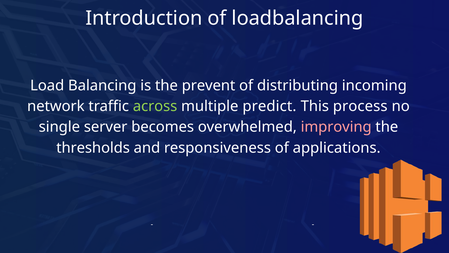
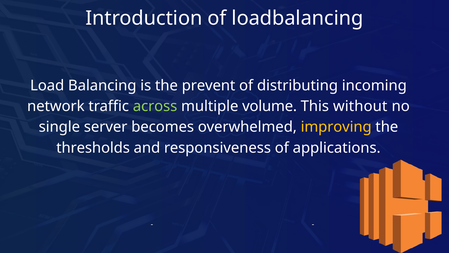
predict: predict -> volume
process: process -> without
improving colour: pink -> yellow
